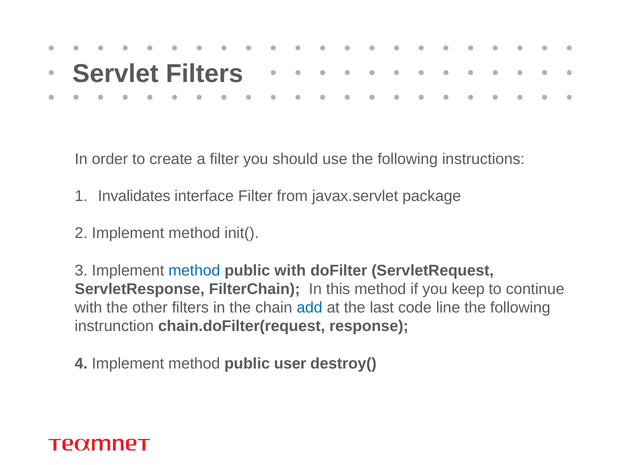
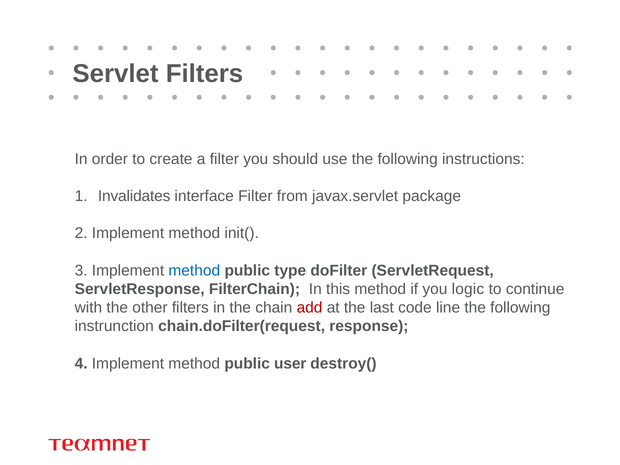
public with: with -> type
keep: keep -> logic
add colour: blue -> red
